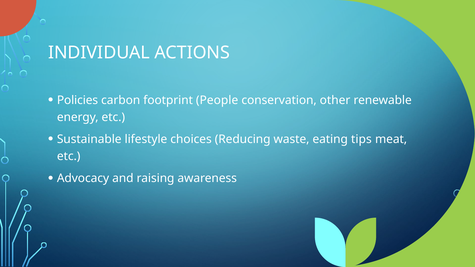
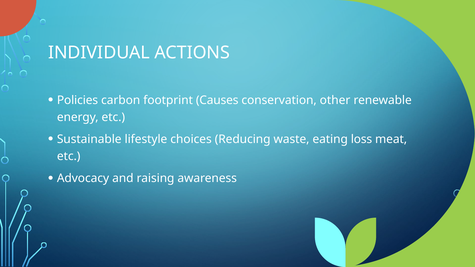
People: People -> Causes
tips: tips -> loss
